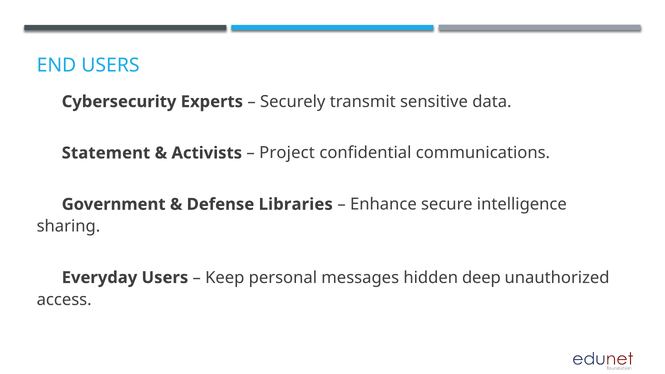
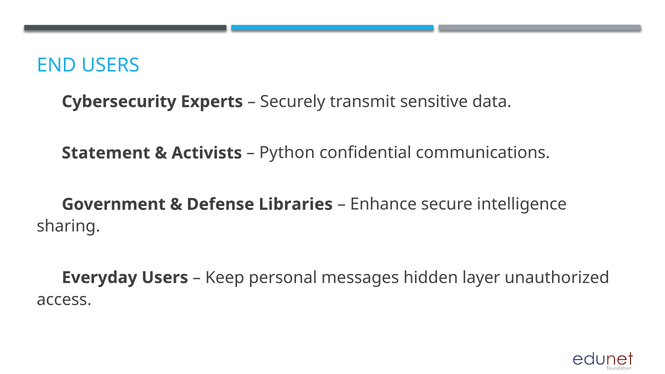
Project: Project -> Python
deep: deep -> layer
